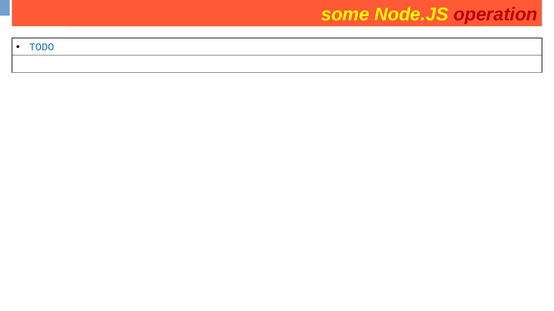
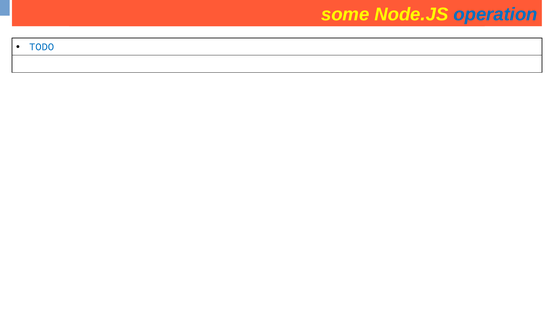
operation at (496, 14) colour: red -> blue
